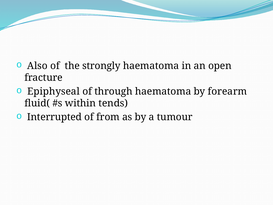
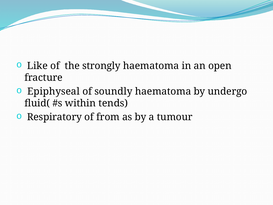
Also: Also -> Like
through: through -> soundly
forearm: forearm -> undergo
Interrupted: Interrupted -> Respiratory
